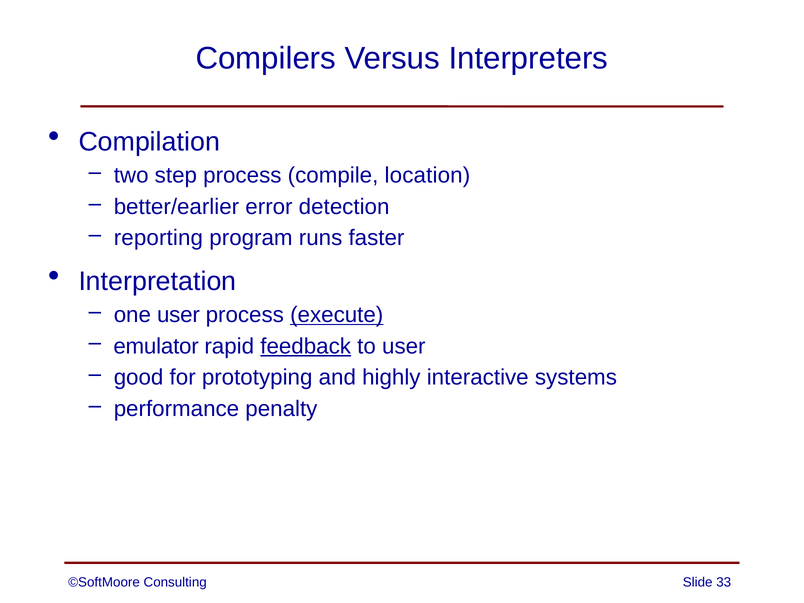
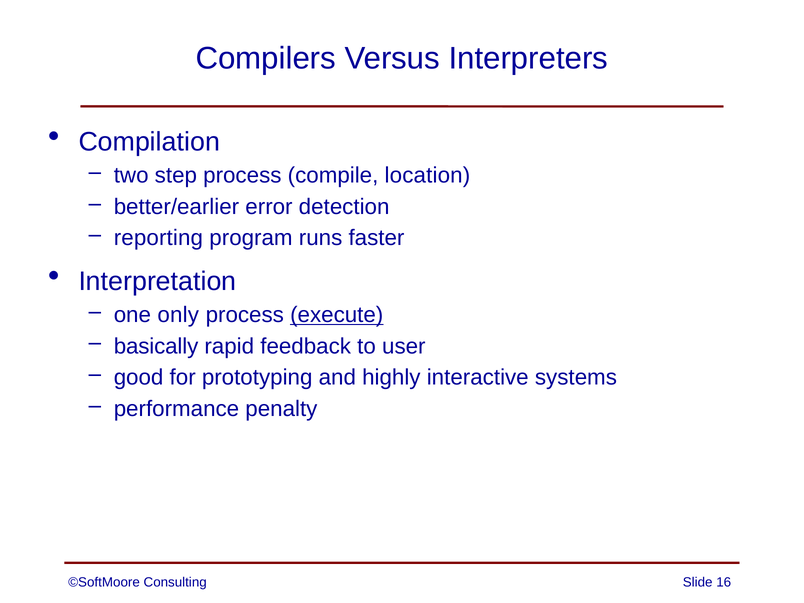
one user: user -> only
emulator: emulator -> basically
feedback underline: present -> none
33: 33 -> 16
